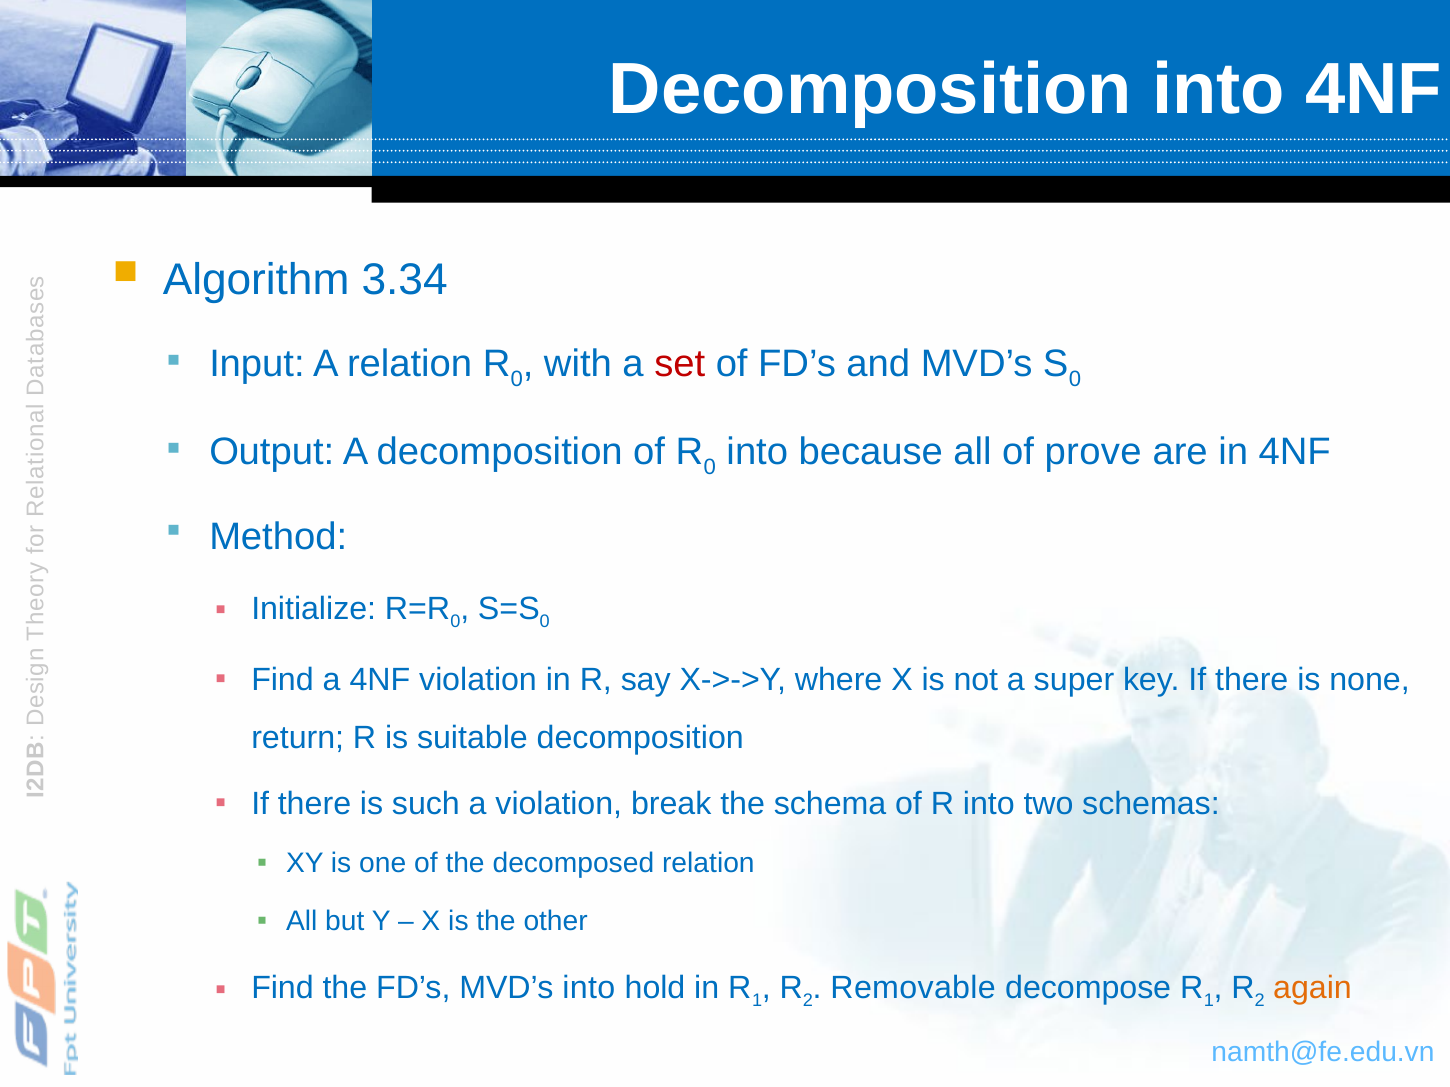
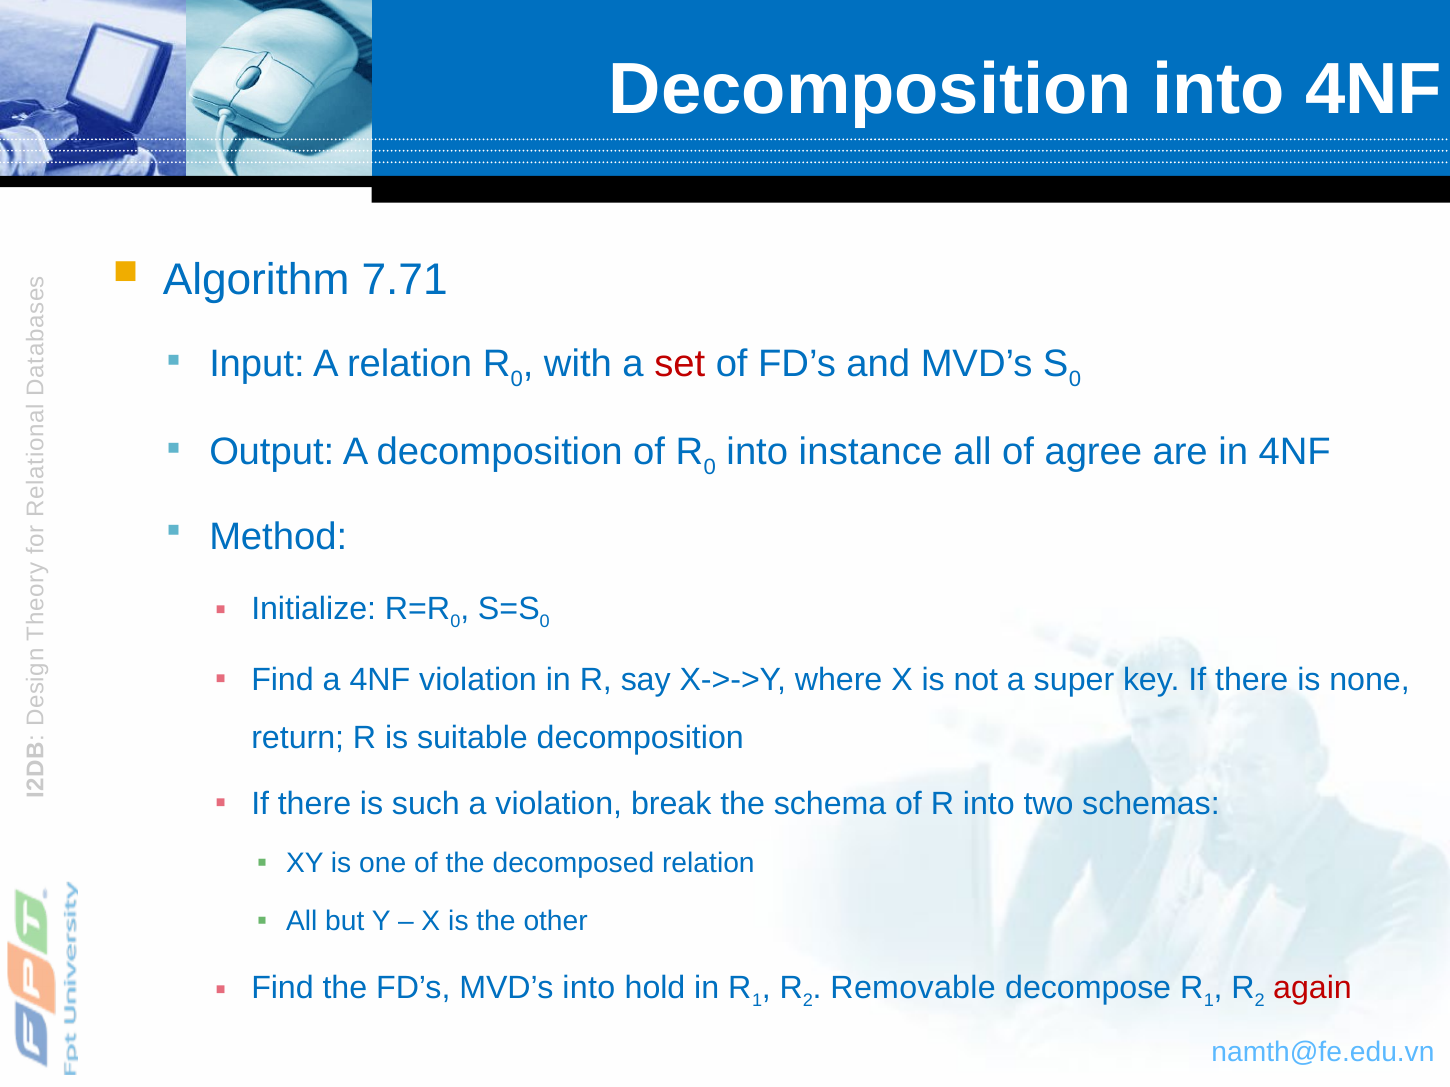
3.34: 3.34 -> 7.71
because: because -> instance
prove: prove -> agree
again colour: orange -> red
